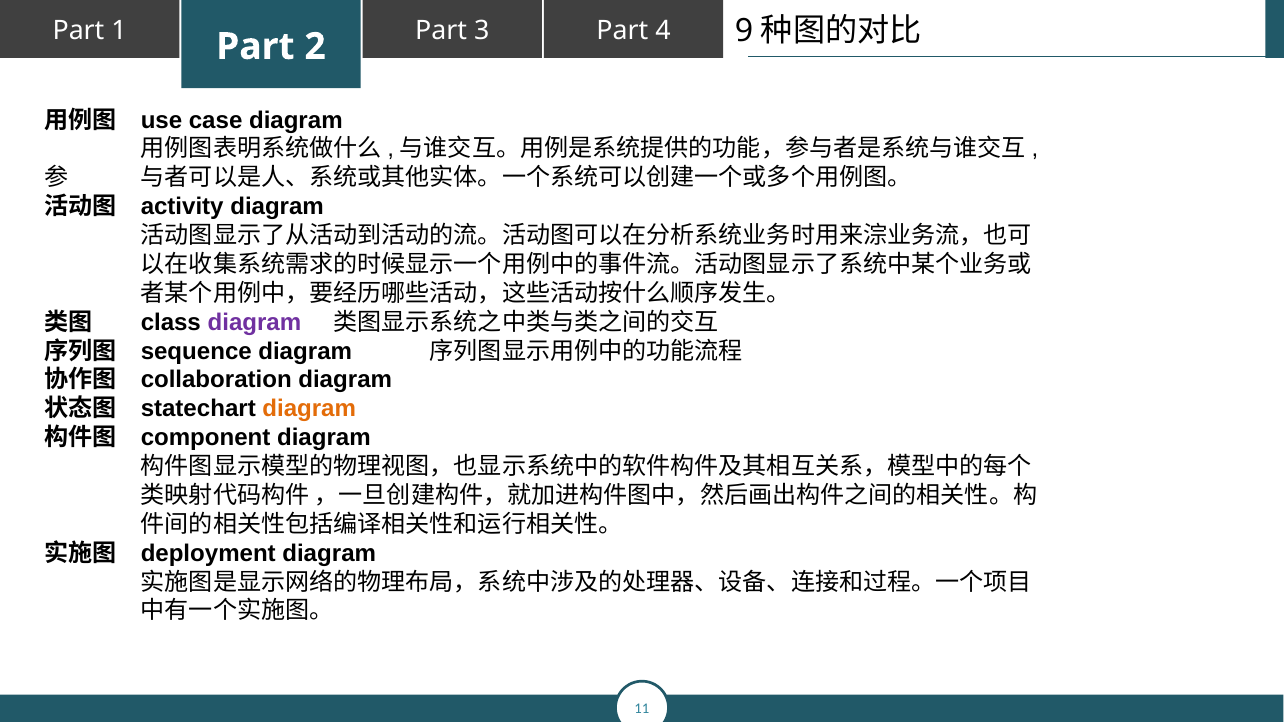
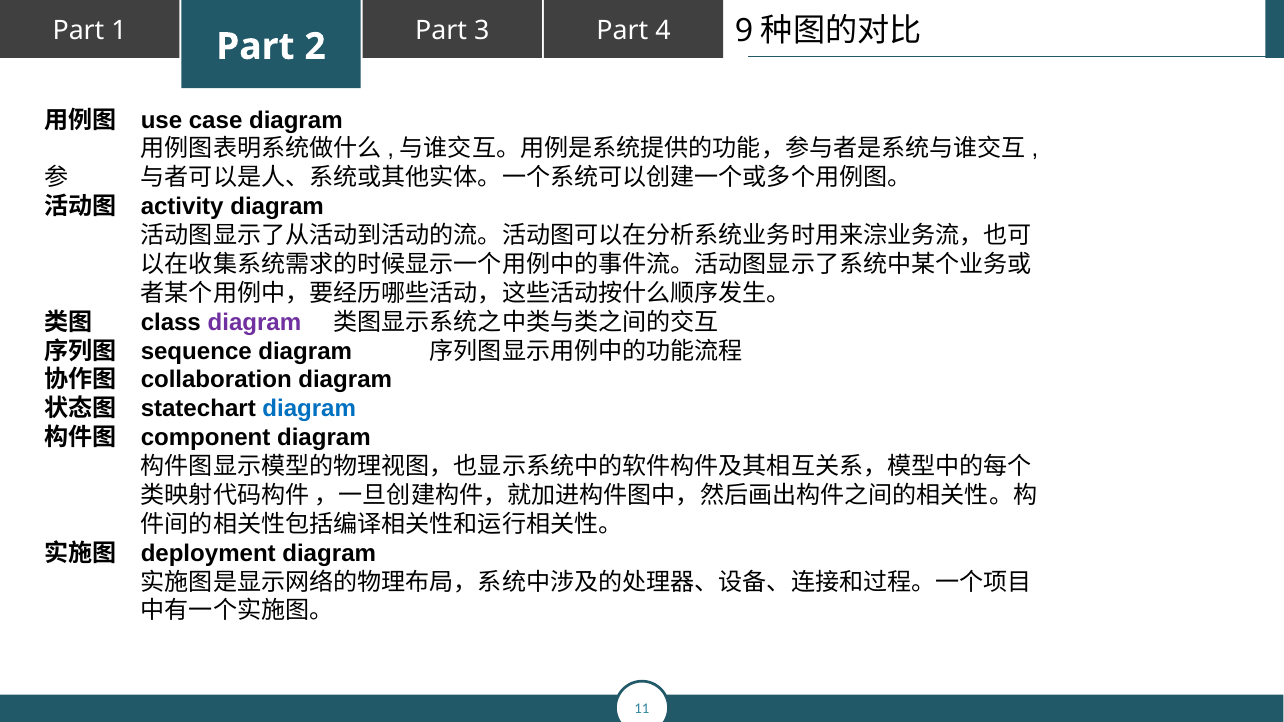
diagram at (309, 409) colour: orange -> blue
